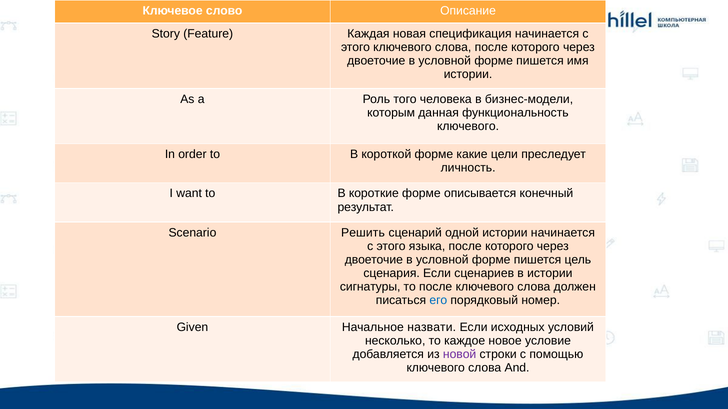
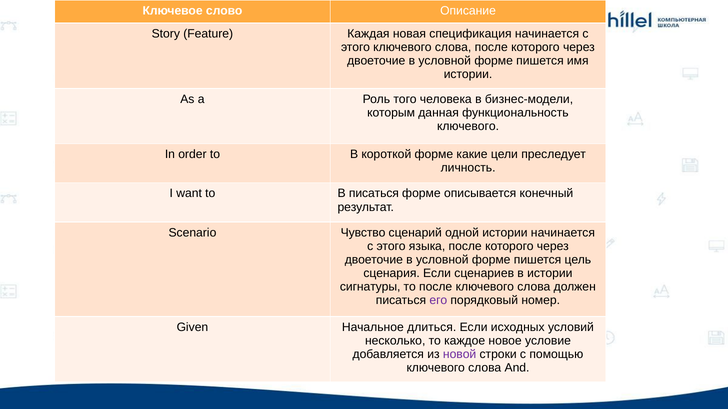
В короткие: короткие -> писаться
Решить: Решить -> Чувство
его colour: blue -> purple
назвати: назвати -> длиться
